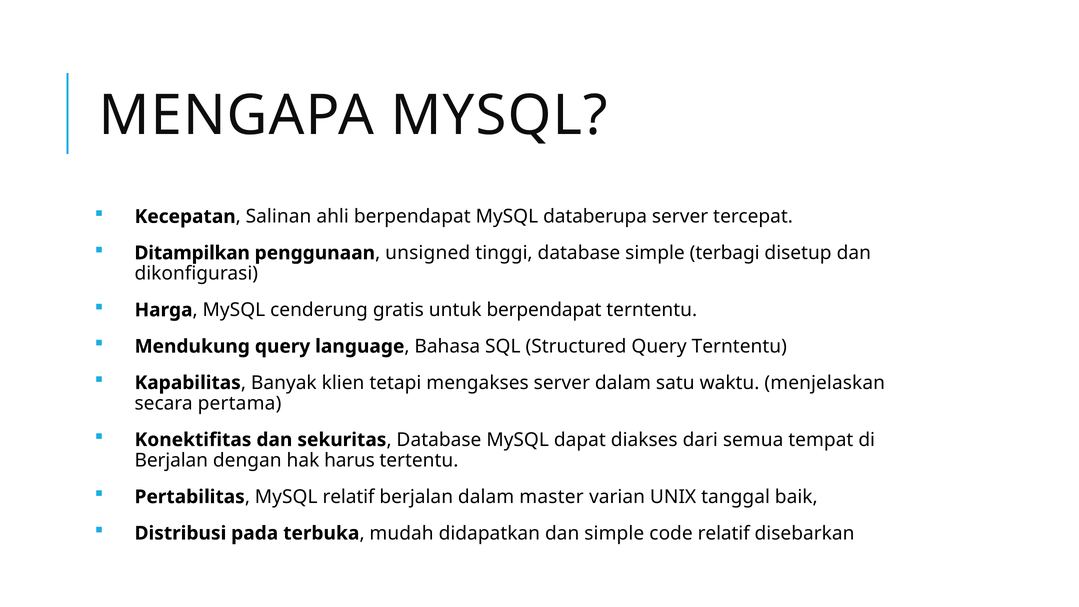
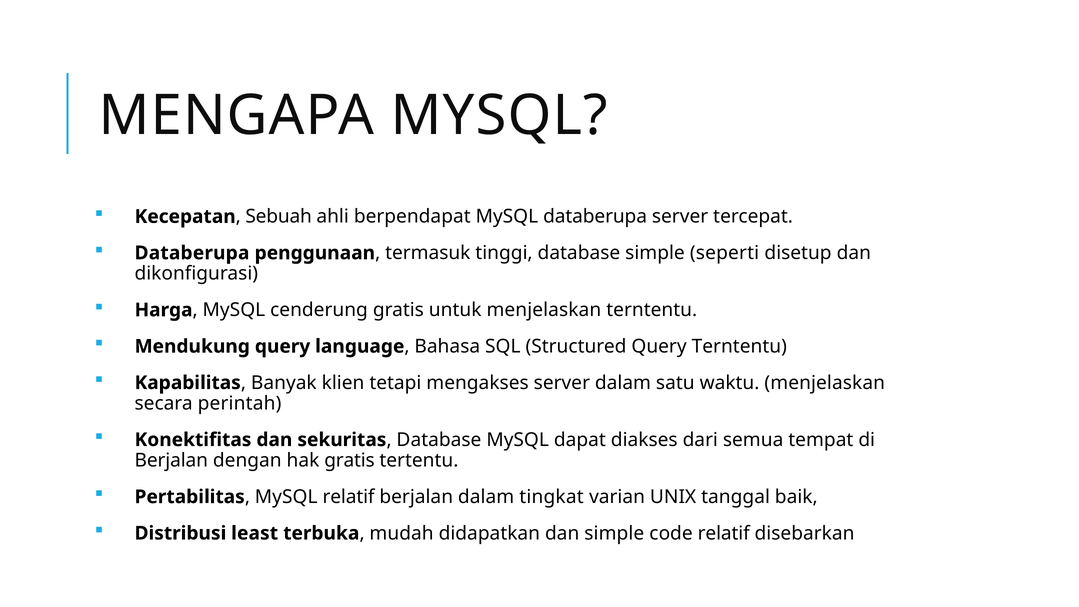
Salinan: Salinan -> Sebuah
Ditampilkan at (192, 253): Ditampilkan -> Databerupa
unsigned: unsigned -> termasuk
terbagi: terbagi -> seperti
untuk berpendapat: berpendapat -> menjelaskan
pertama: pertama -> perintah
hak harus: harus -> gratis
master: master -> tingkat
pada: pada -> least
